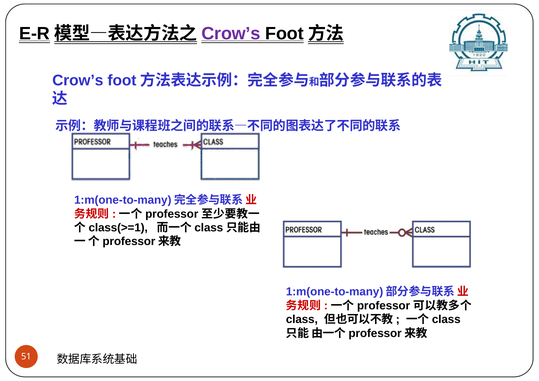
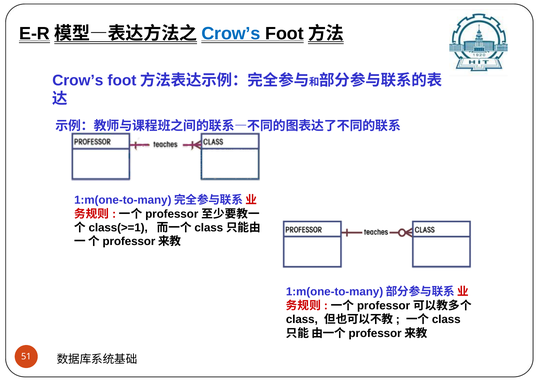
Crow’s at (231, 34) colour: purple -> blue
